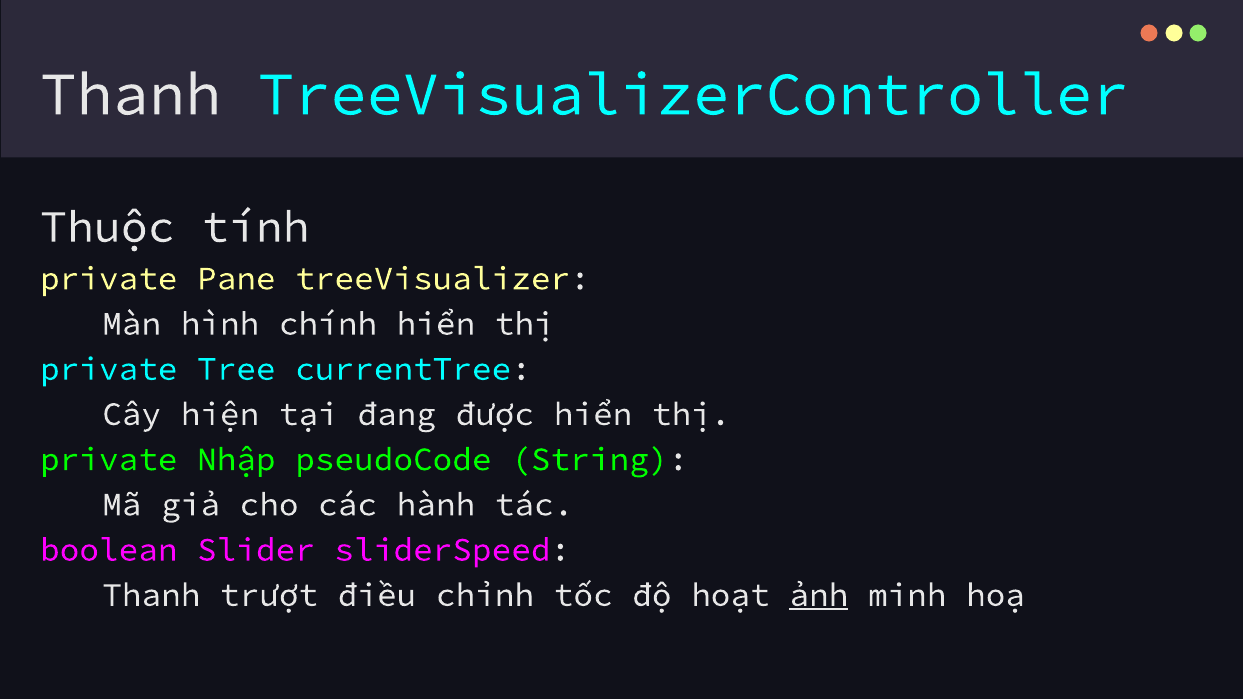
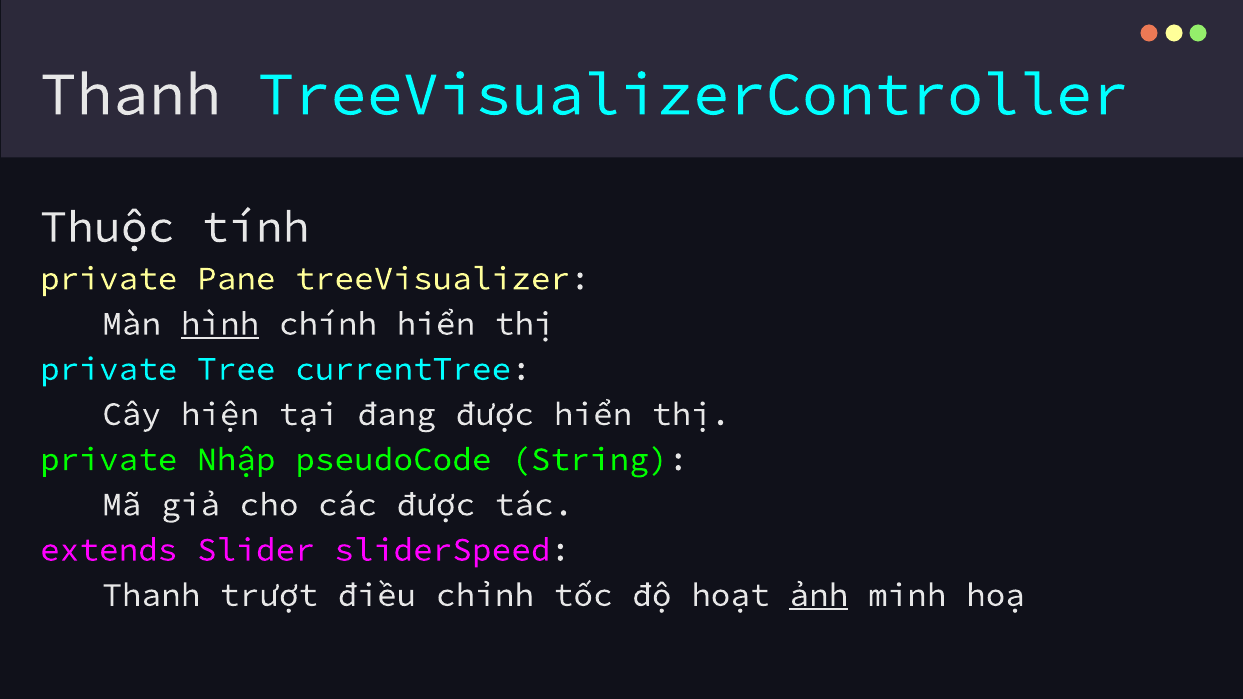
hình underline: none -> present
các hành: hành -> được
boolean: boolean -> extends
